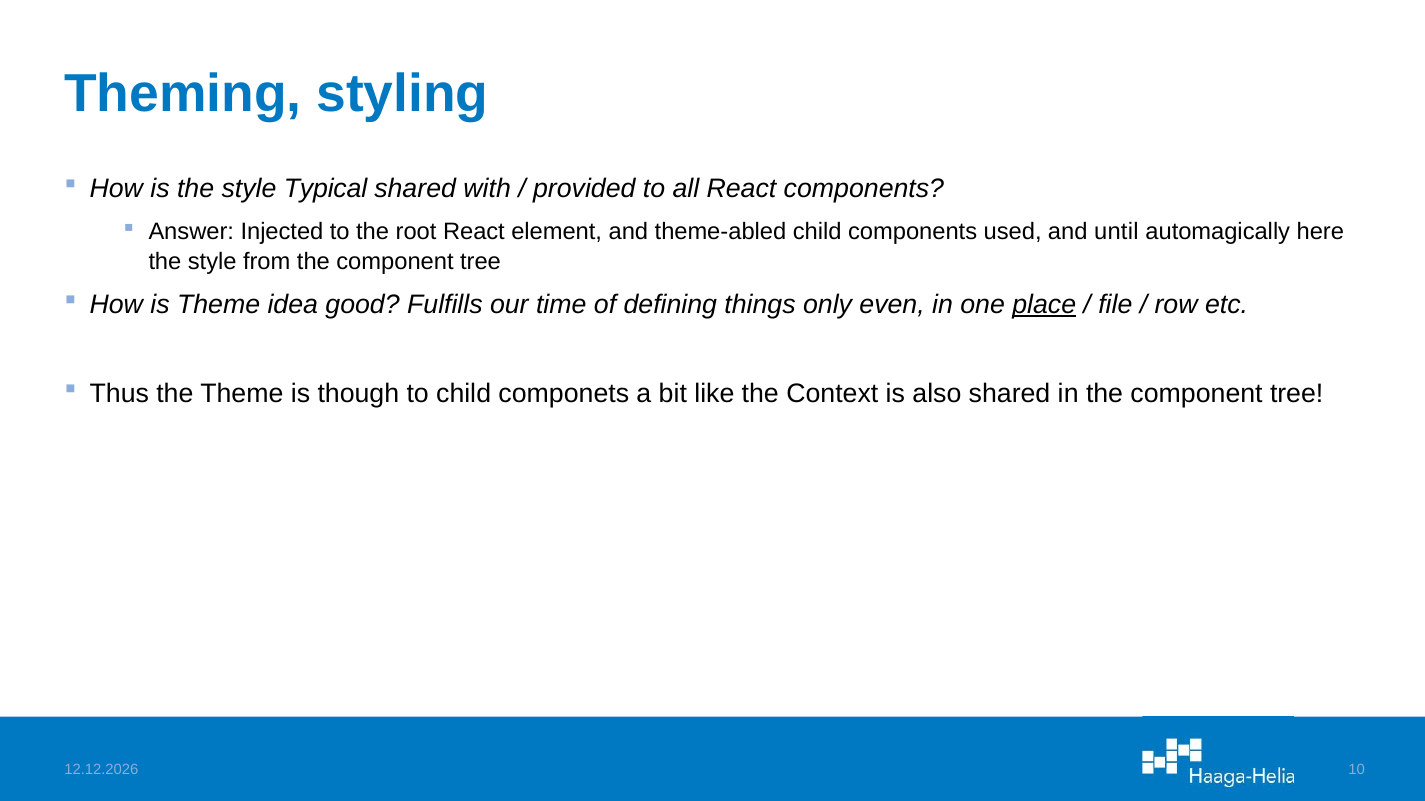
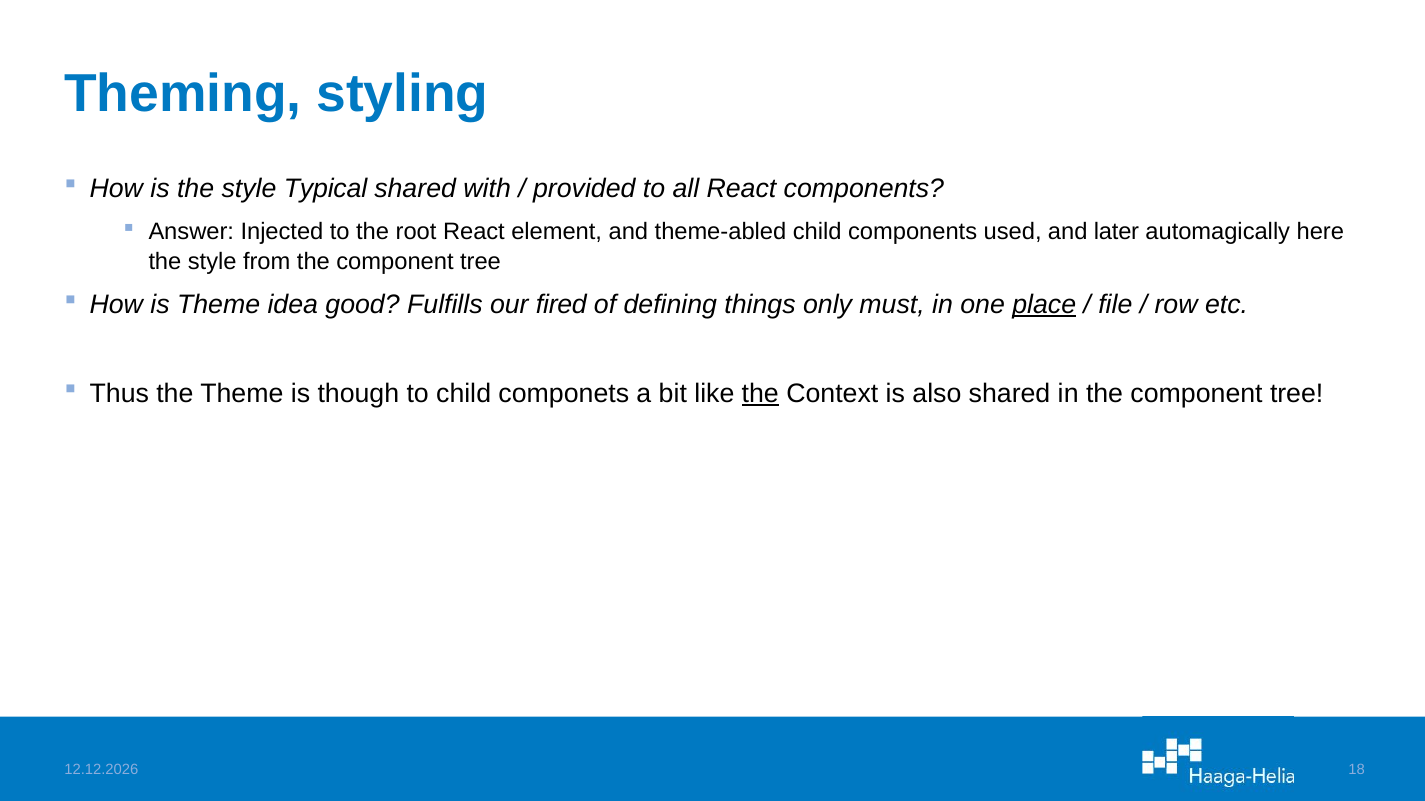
until: until -> later
time: time -> fired
even: even -> must
the at (760, 394) underline: none -> present
10: 10 -> 18
